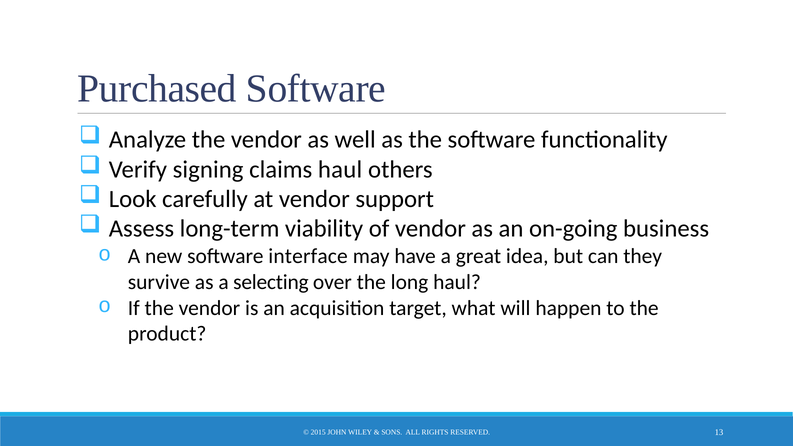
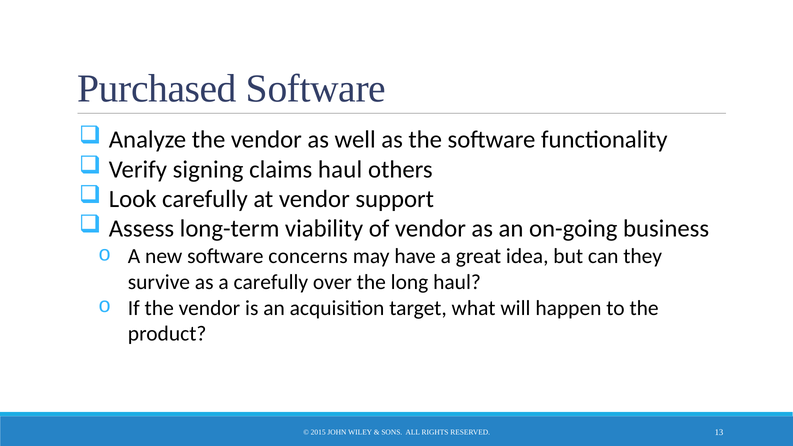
interface: interface -> concerns
a selecting: selecting -> carefully
